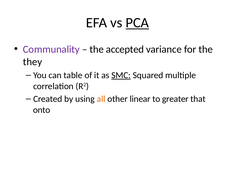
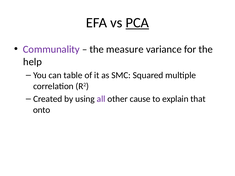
accepted: accepted -> measure
they: they -> help
SMC underline: present -> none
all colour: orange -> purple
linear: linear -> cause
greater: greater -> explain
